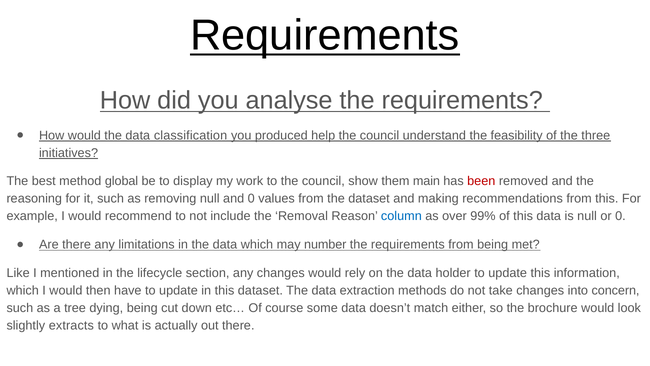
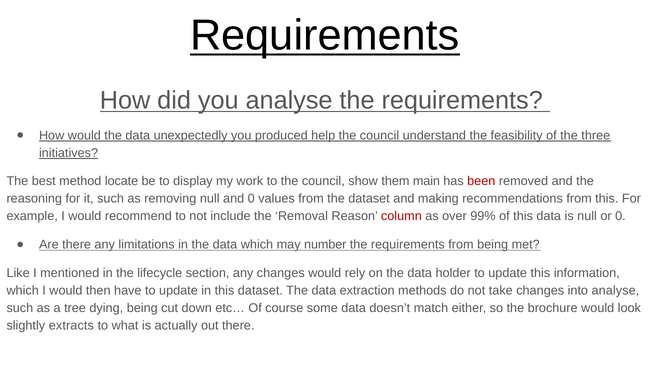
classification: classification -> unexpectedly
global: global -> locate
column colour: blue -> red
into concern: concern -> analyse
